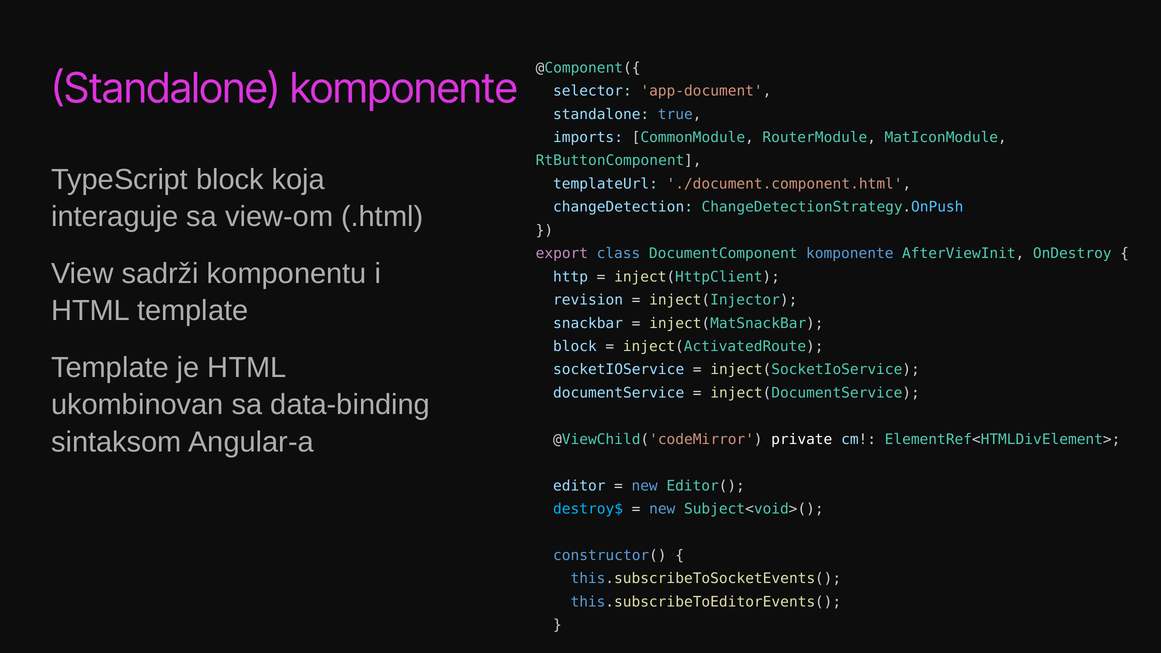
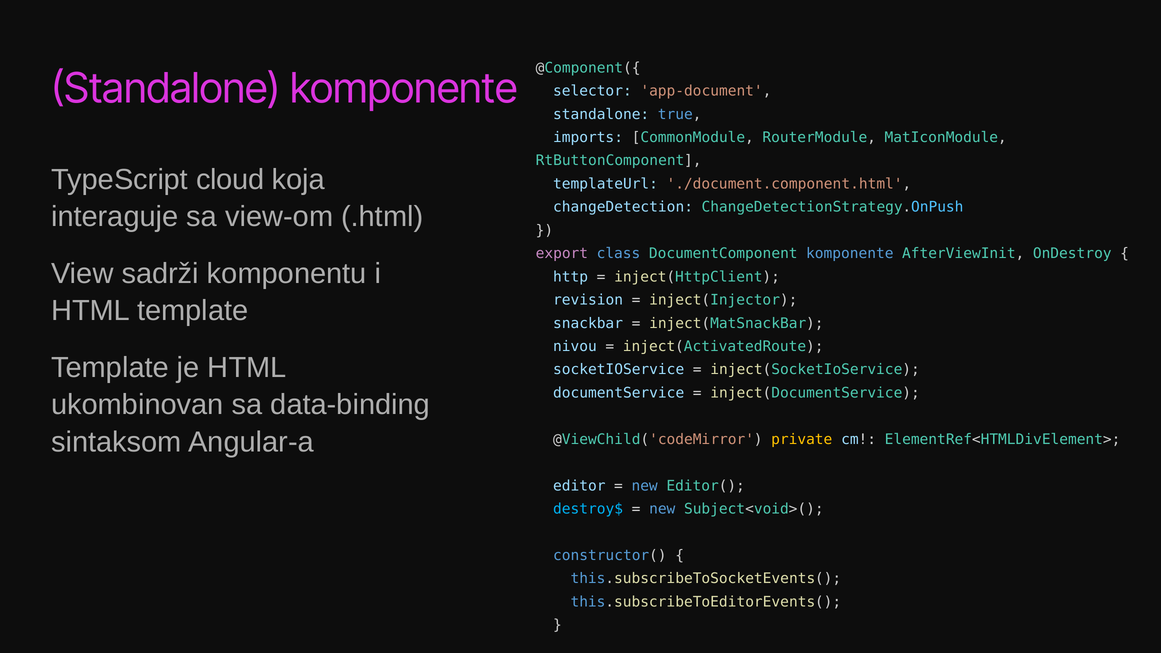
TypeScript block: block -> cloud
block at (575, 346): block -> nivou
private colour: white -> yellow
